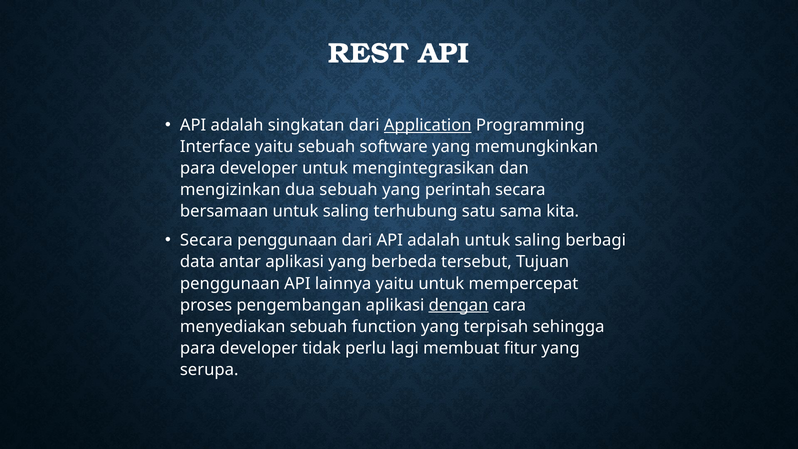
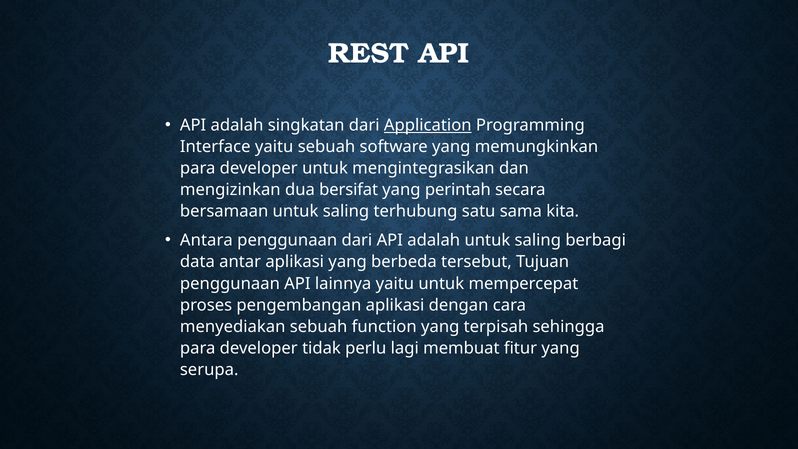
dua sebuah: sebuah -> bersifat
Secara at (206, 240): Secara -> Antara
dengan underline: present -> none
